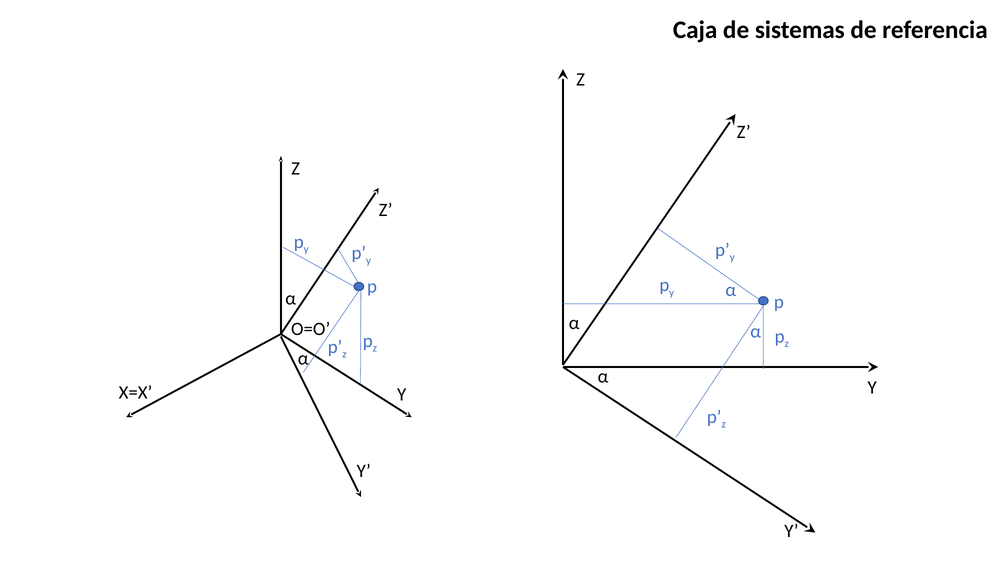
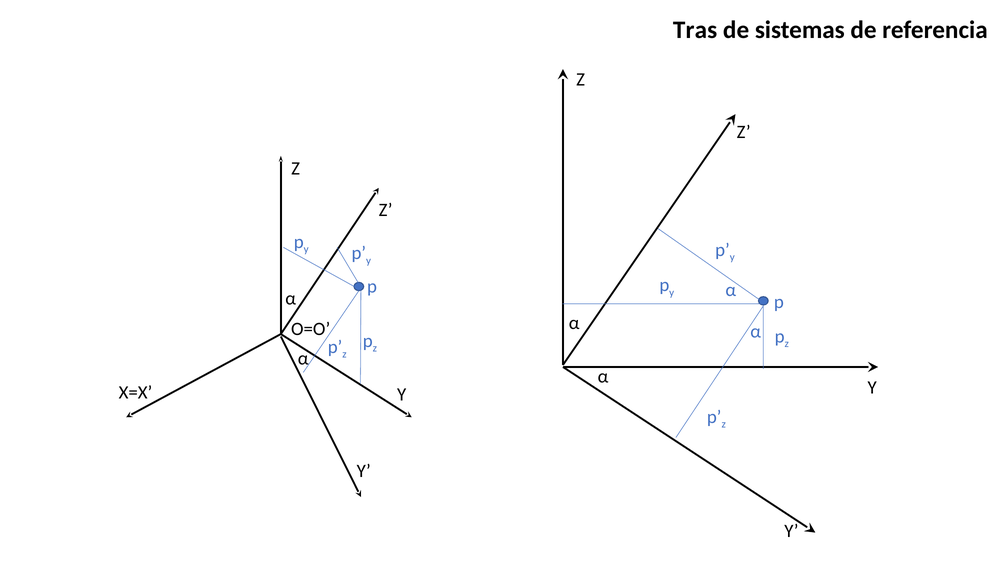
Caja: Caja -> Tras
